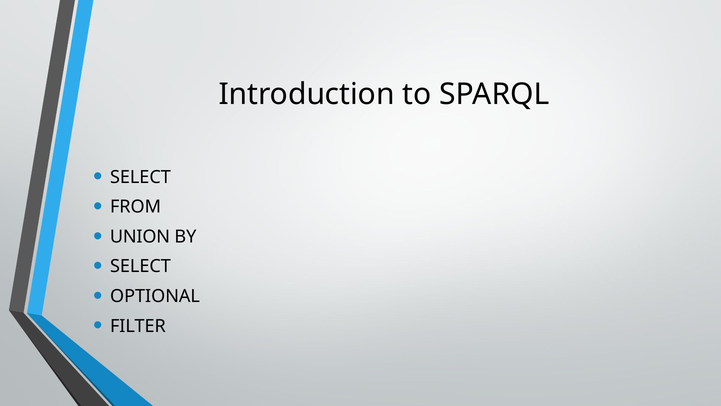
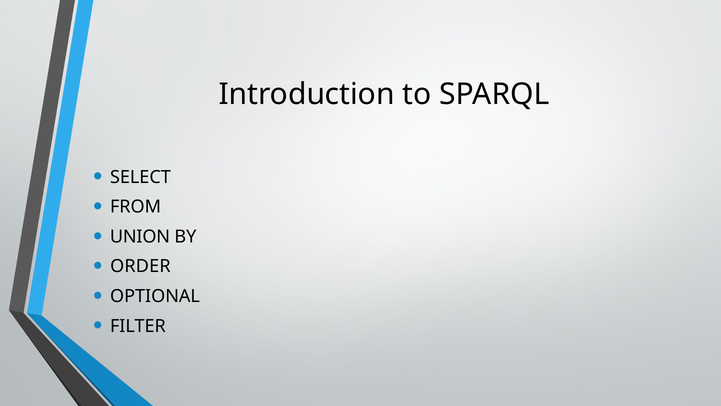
SELECT at (140, 266): SELECT -> ORDER
